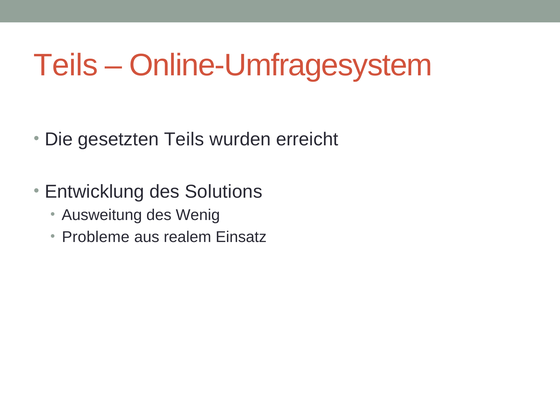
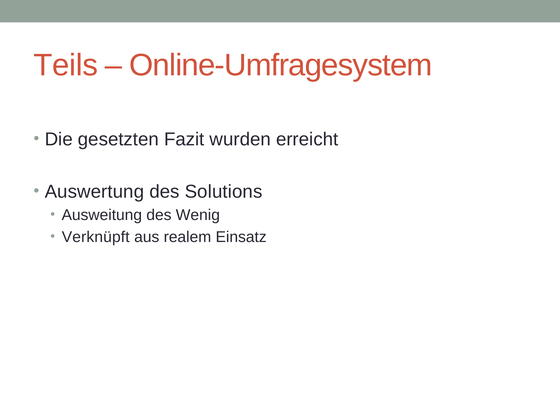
gesetzten Teils: Teils -> Fazit
Entwicklung: Entwicklung -> Auswertung
Probleme: Probleme -> Verknüpft
